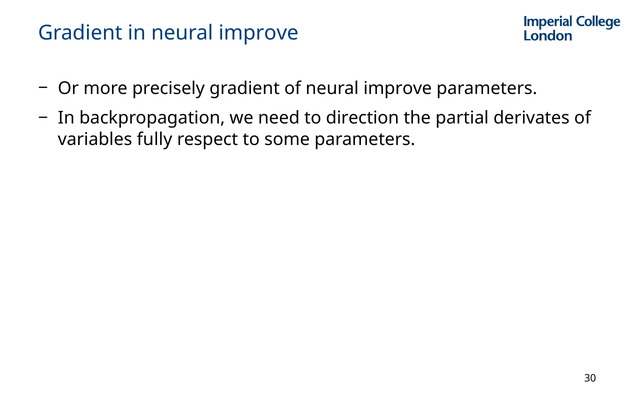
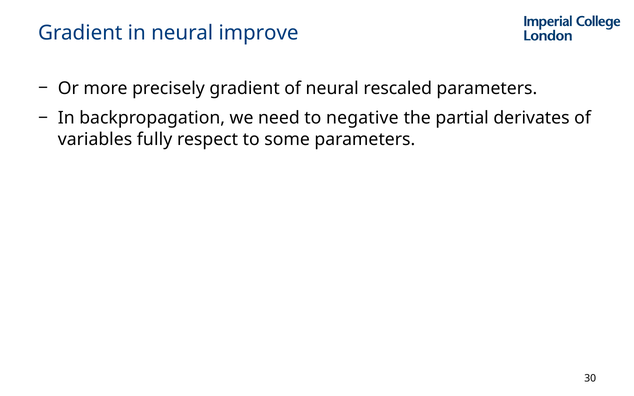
of neural improve: improve -> rescaled
direction: direction -> negative
